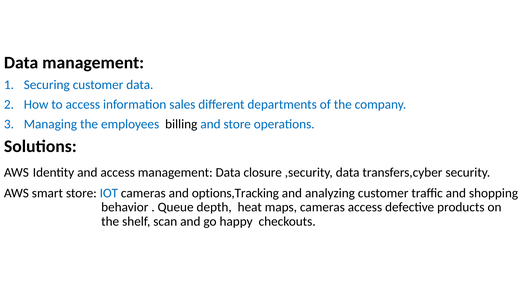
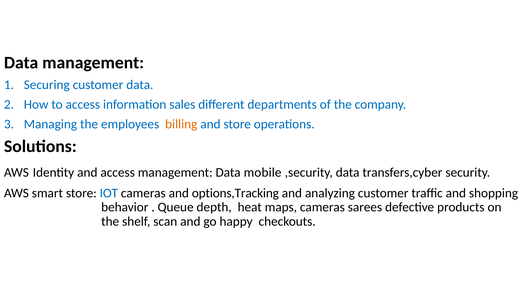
billing colour: black -> orange
closure: closure -> mobile
cameras access: access -> sarees
